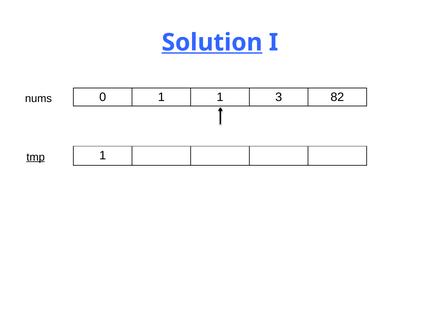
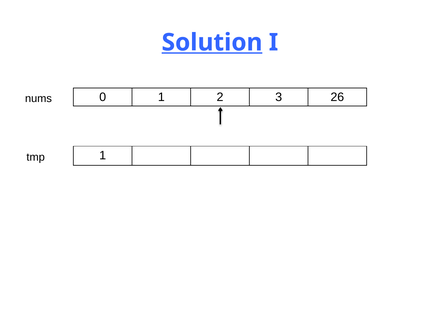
1 1: 1 -> 2
82: 82 -> 26
tmp underline: present -> none
